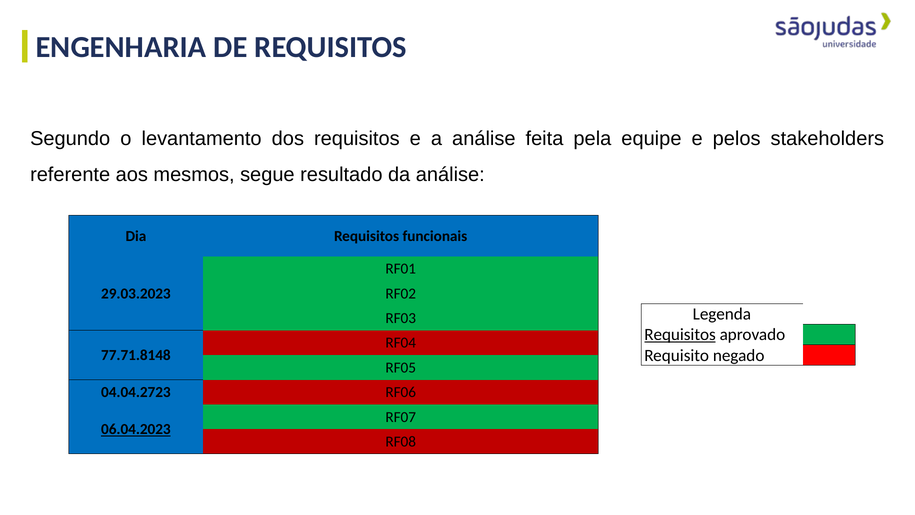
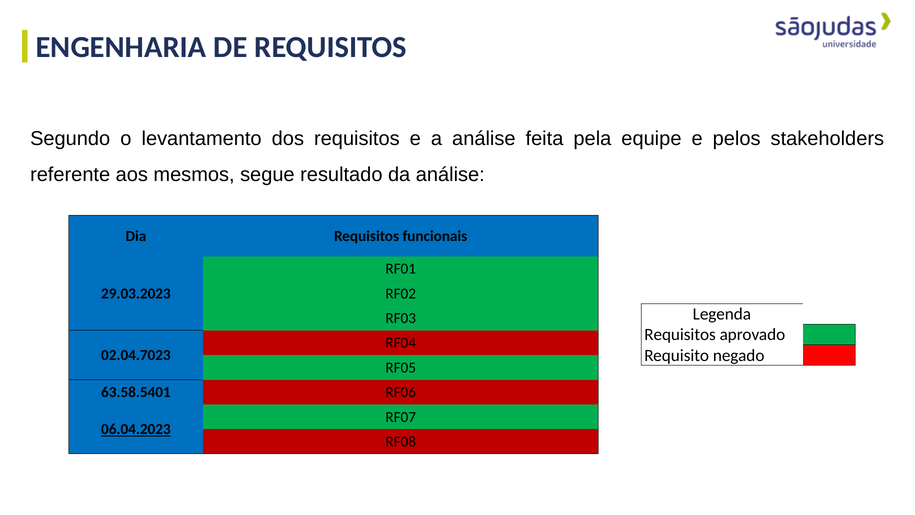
Requisitos at (680, 335) underline: present -> none
77.71.8148: 77.71.8148 -> 02.04.7023
04.04.2723: 04.04.2723 -> 63.58.5401
